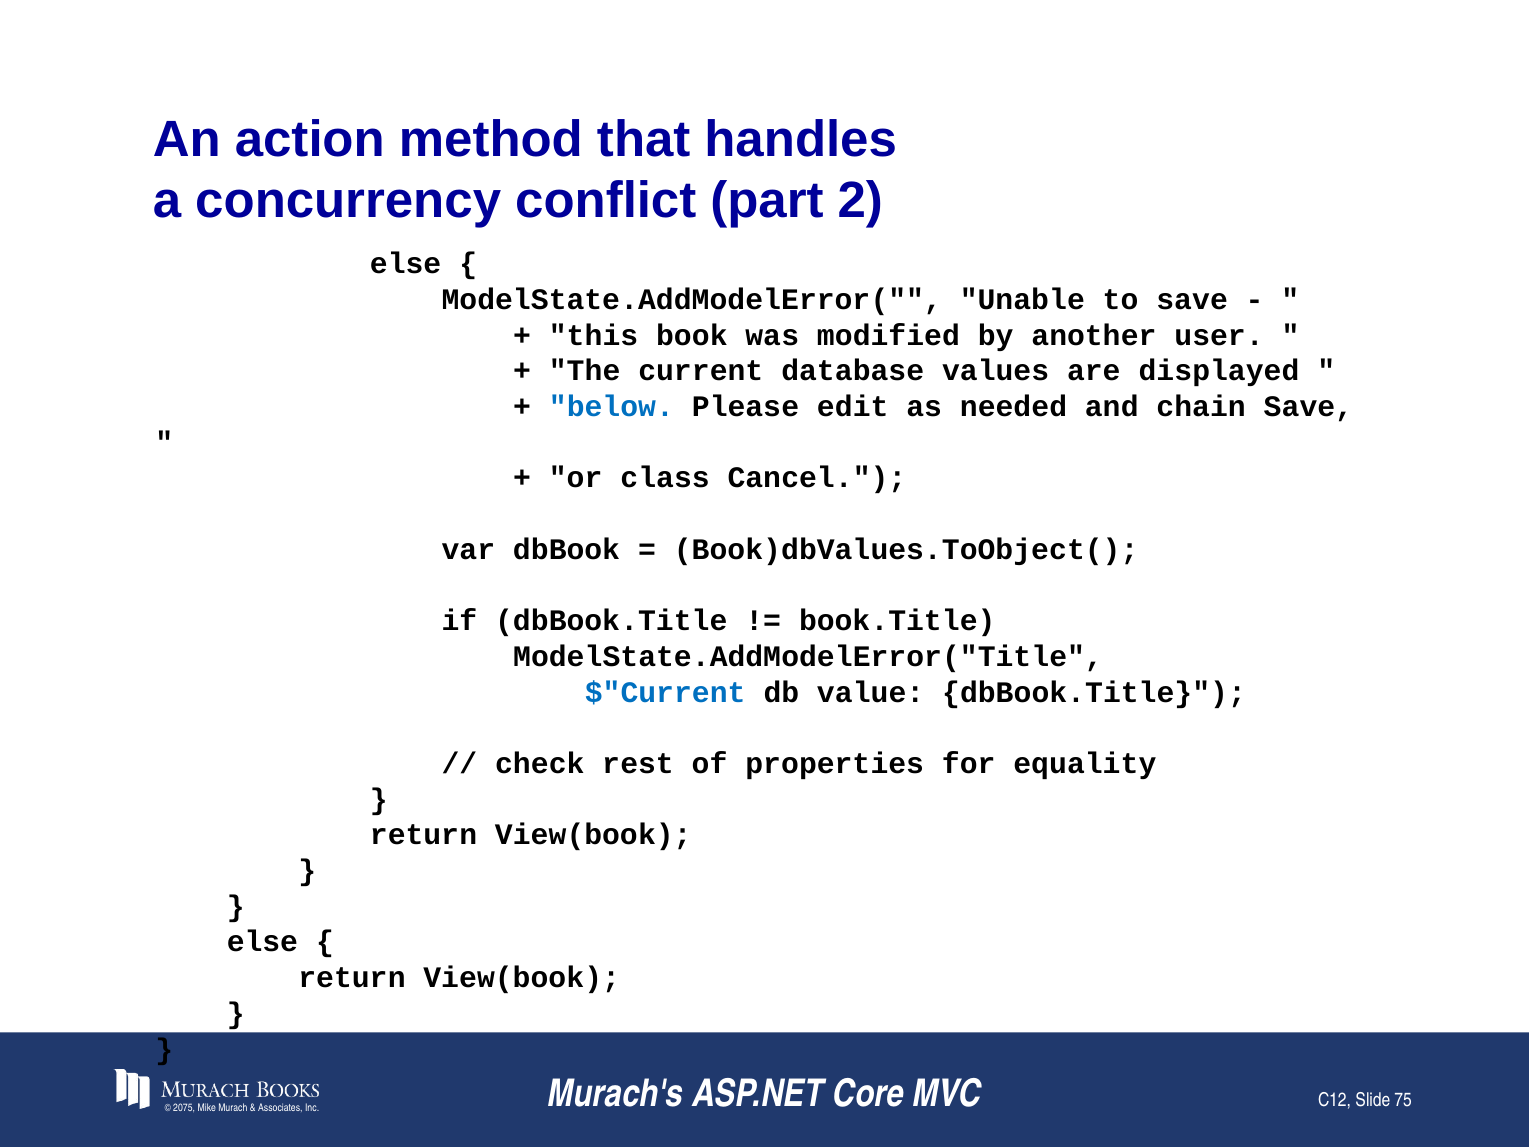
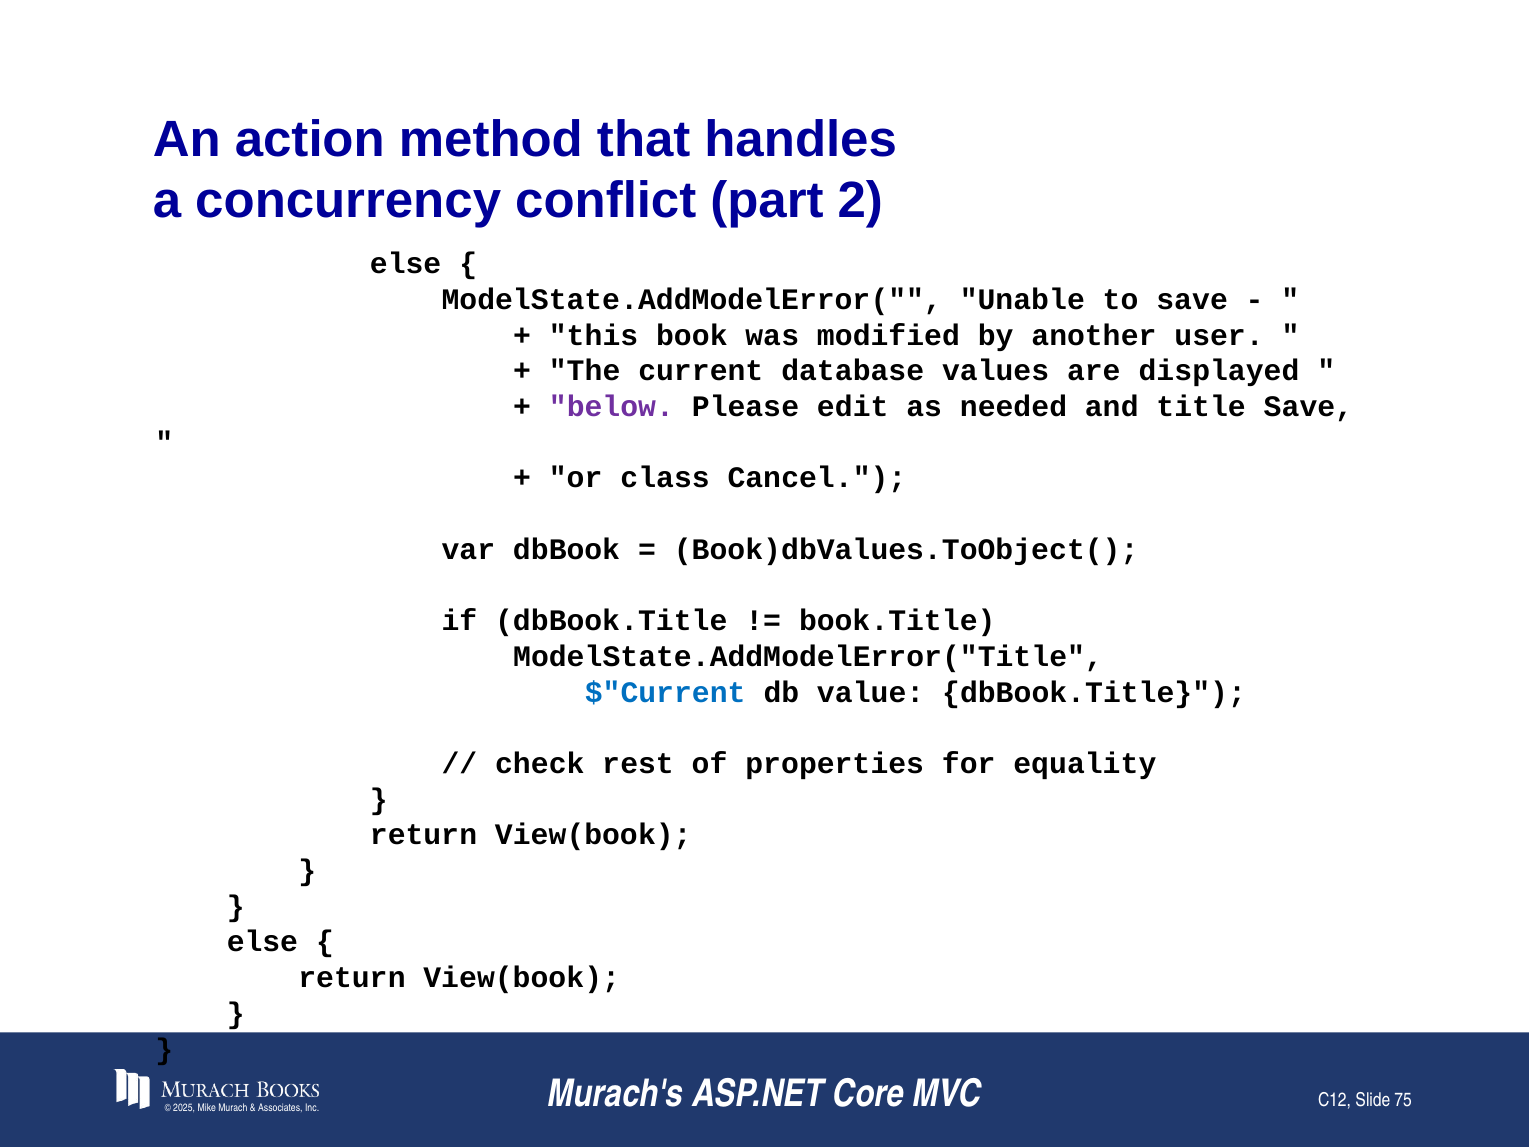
below colour: blue -> purple
chain: chain -> title
2075: 2075 -> 2025
